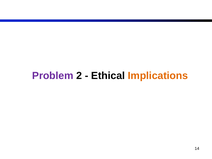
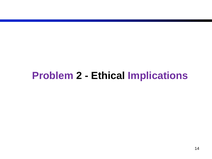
Implications colour: orange -> purple
